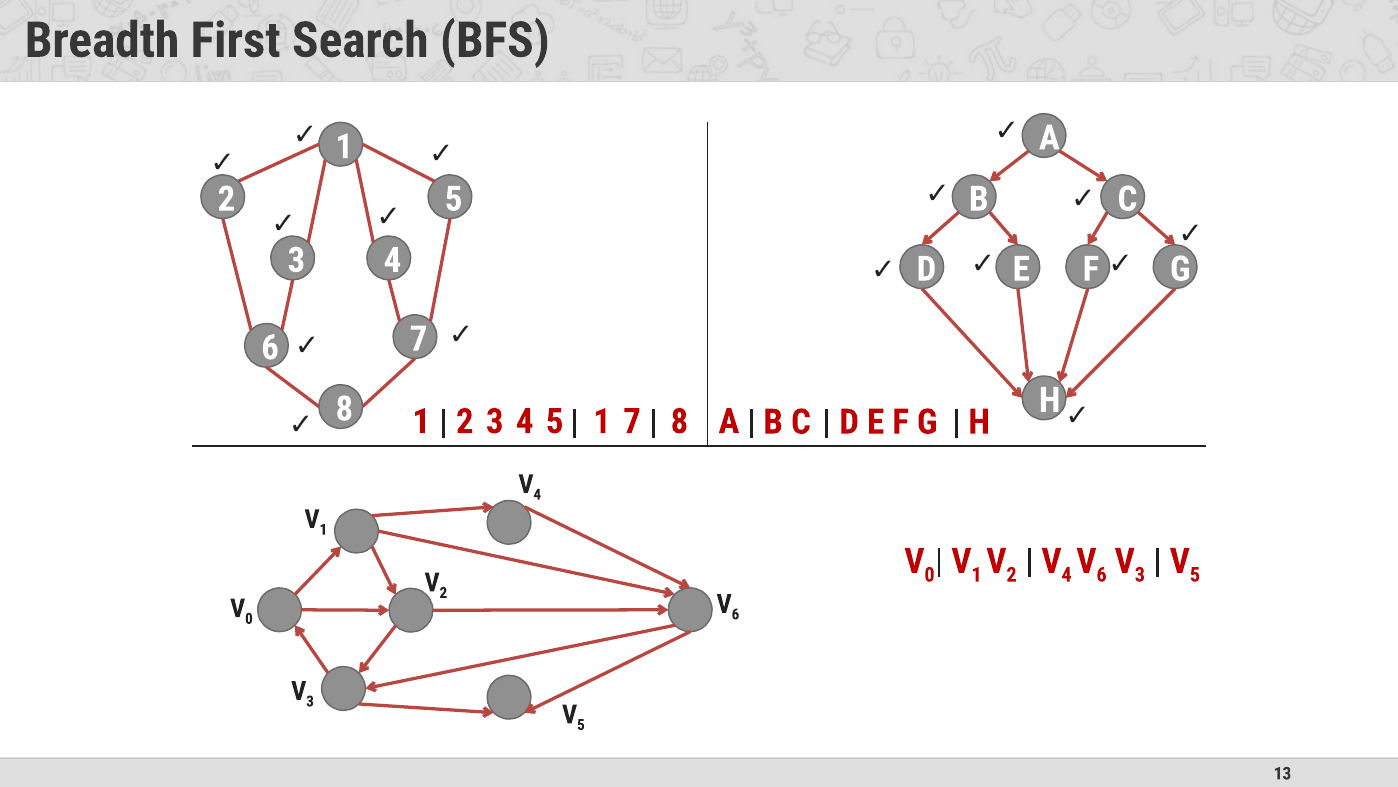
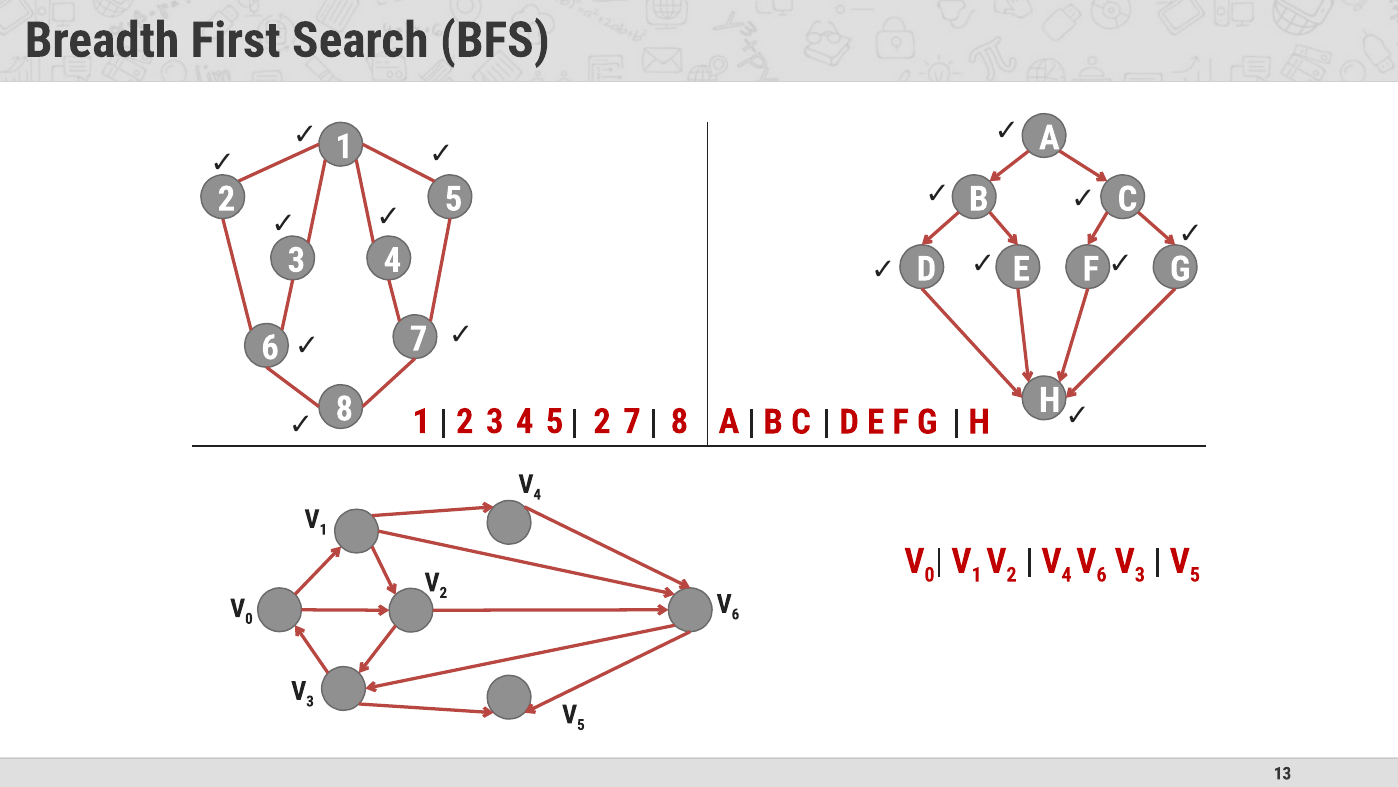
5 1: 1 -> 2
